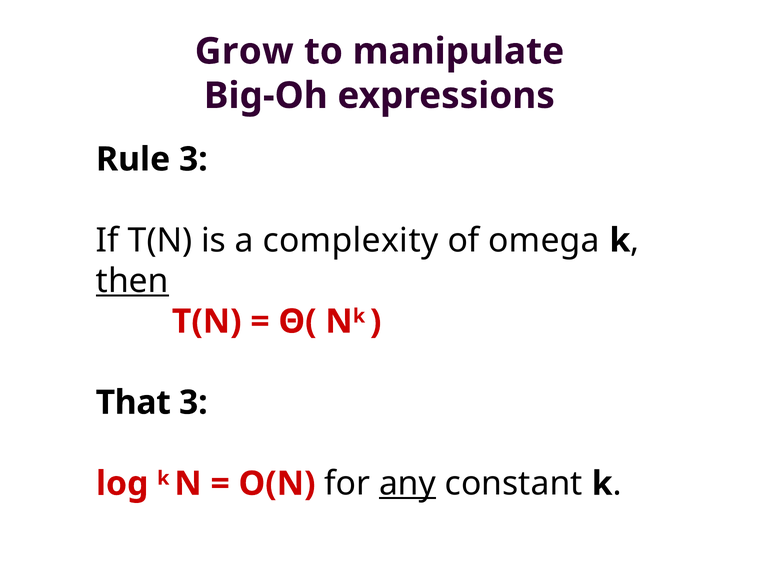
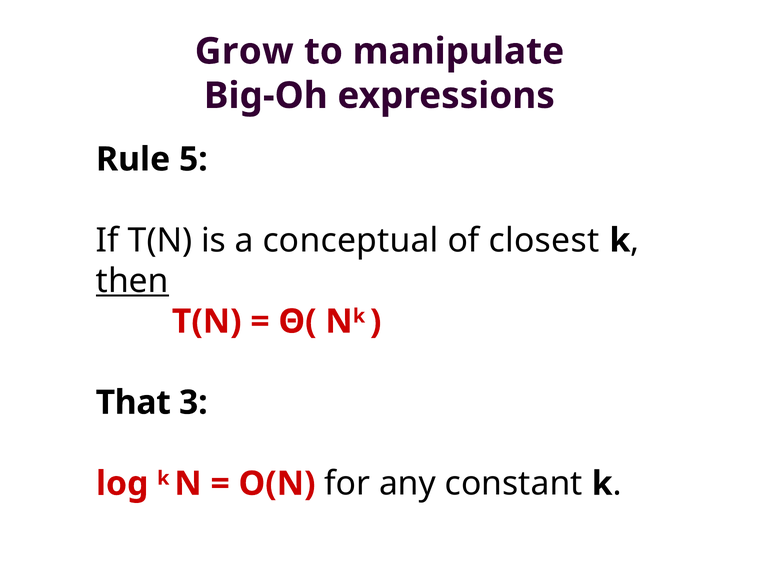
Rule 3: 3 -> 5
complexity: complexity -> conceptual
omega: omega -> closest
any underline: present -> none
